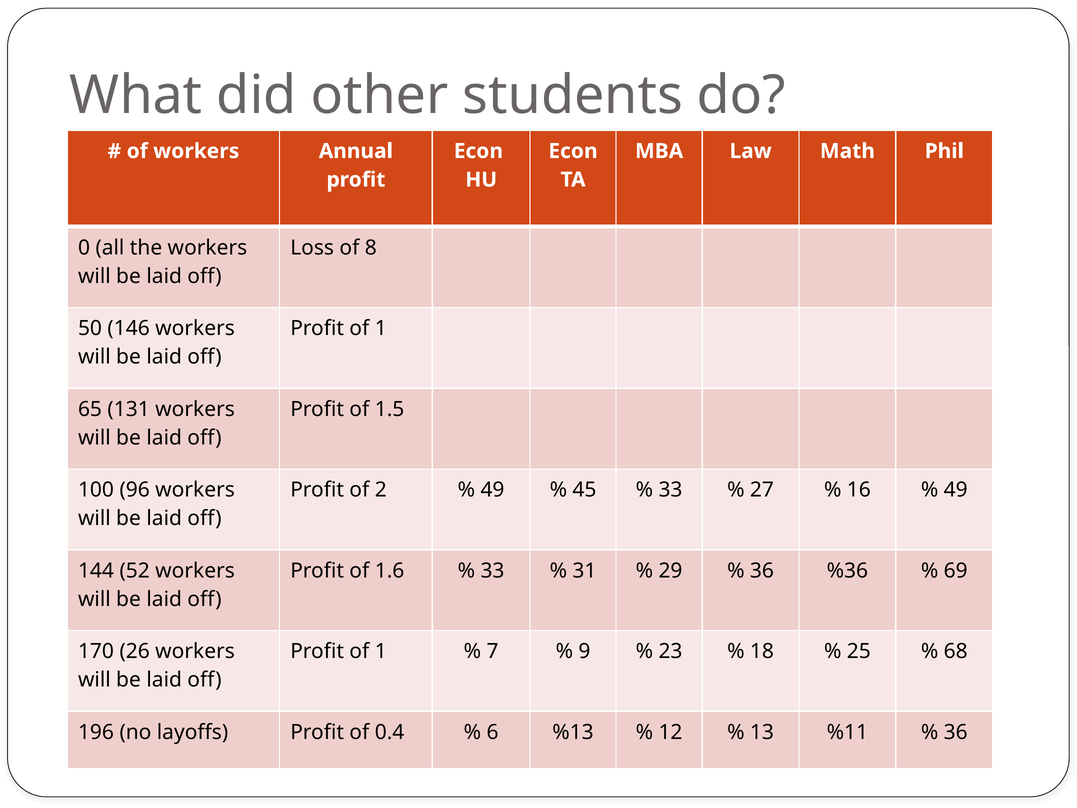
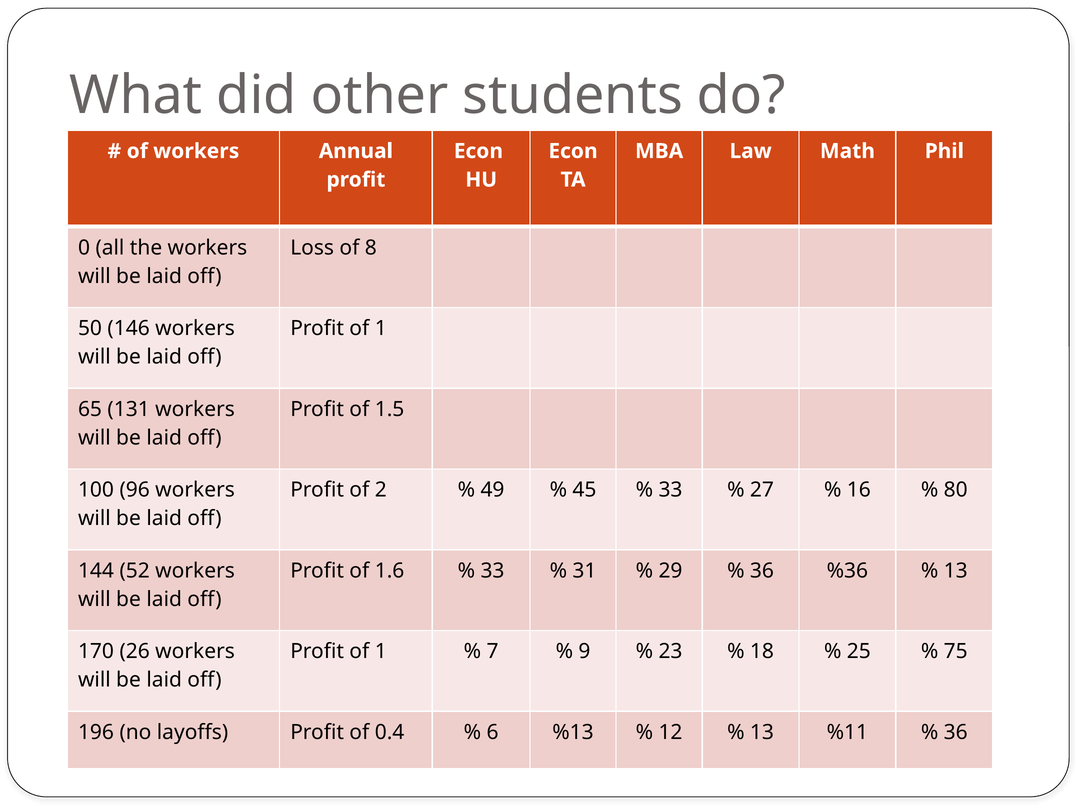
49 at (956, 490): 49 -> 80
69 at (956, 570): 69 -> 13
68: 68 -> 75
